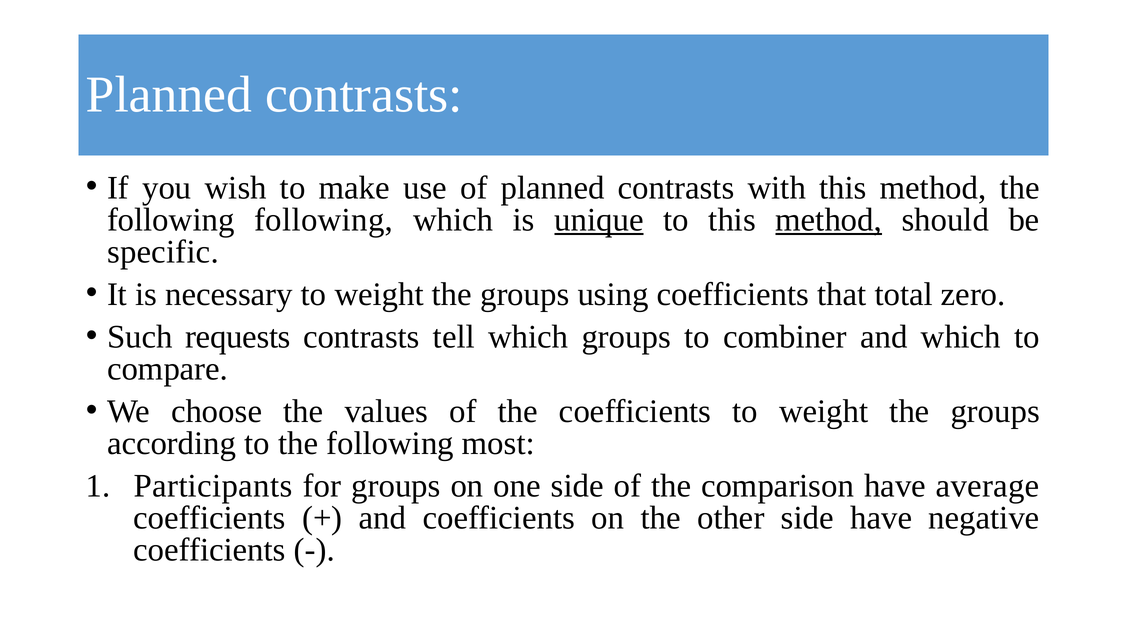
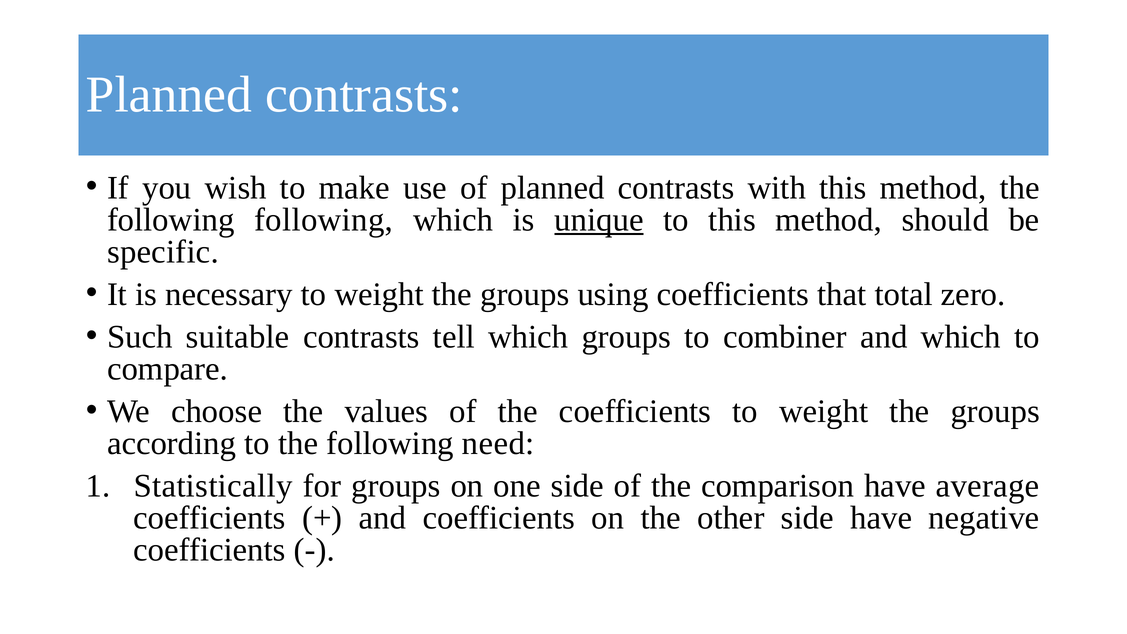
method at (829, 220) underline: present -> none
requests: requests -> suitable
most: most -> need
Participants: Participants -> Statistically
